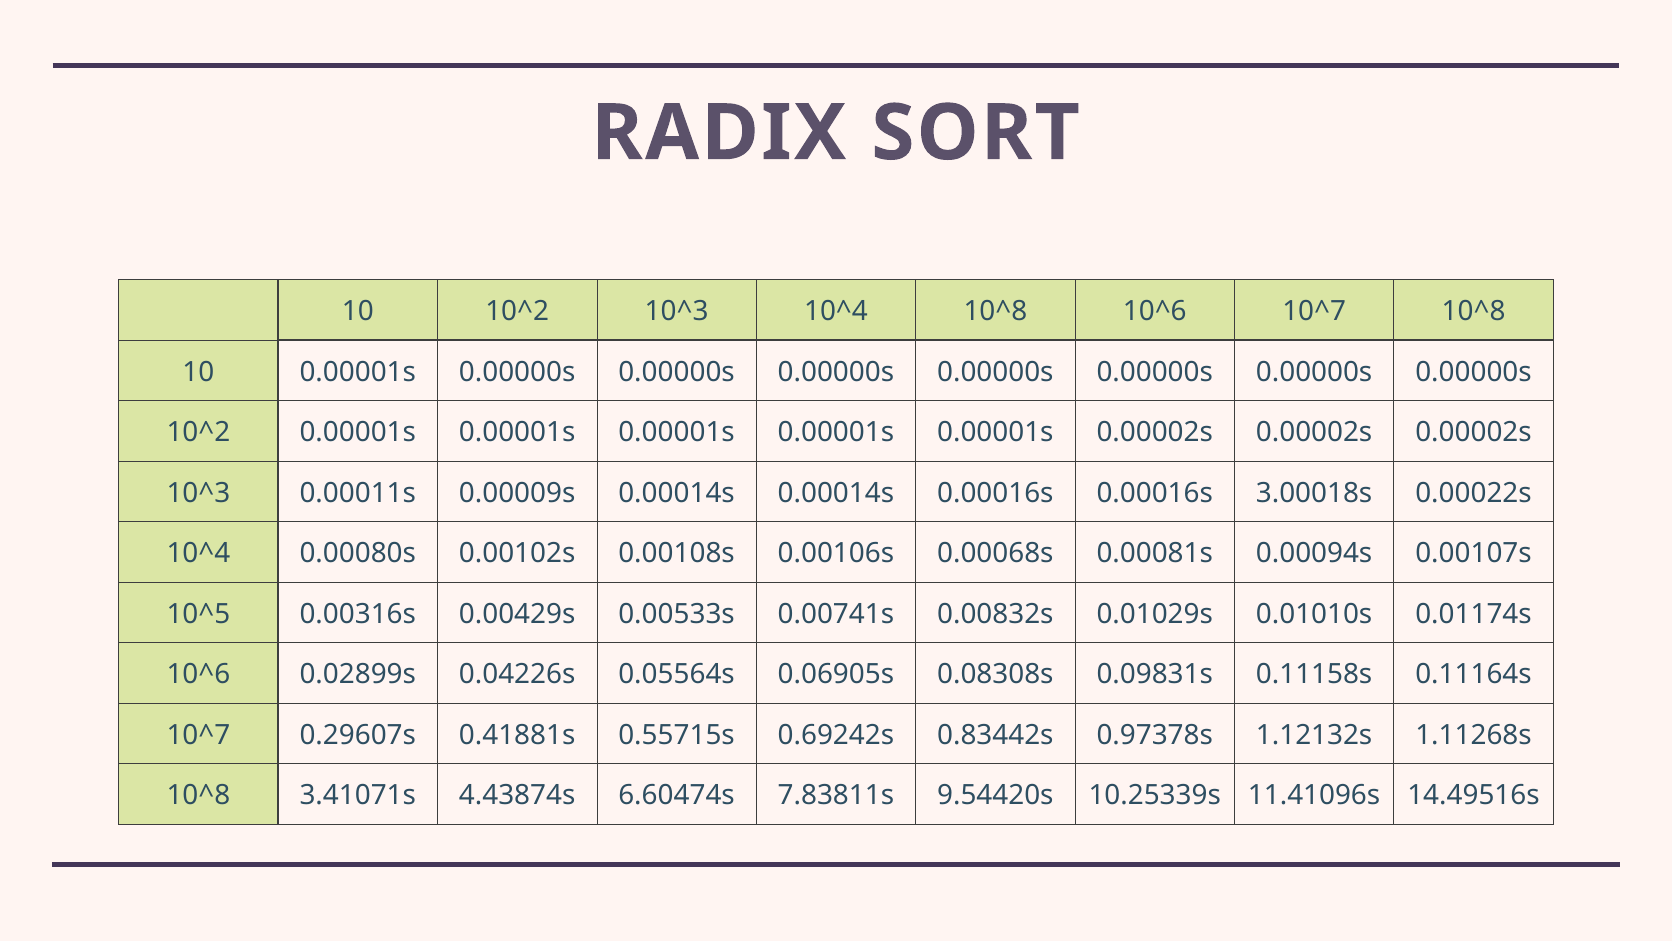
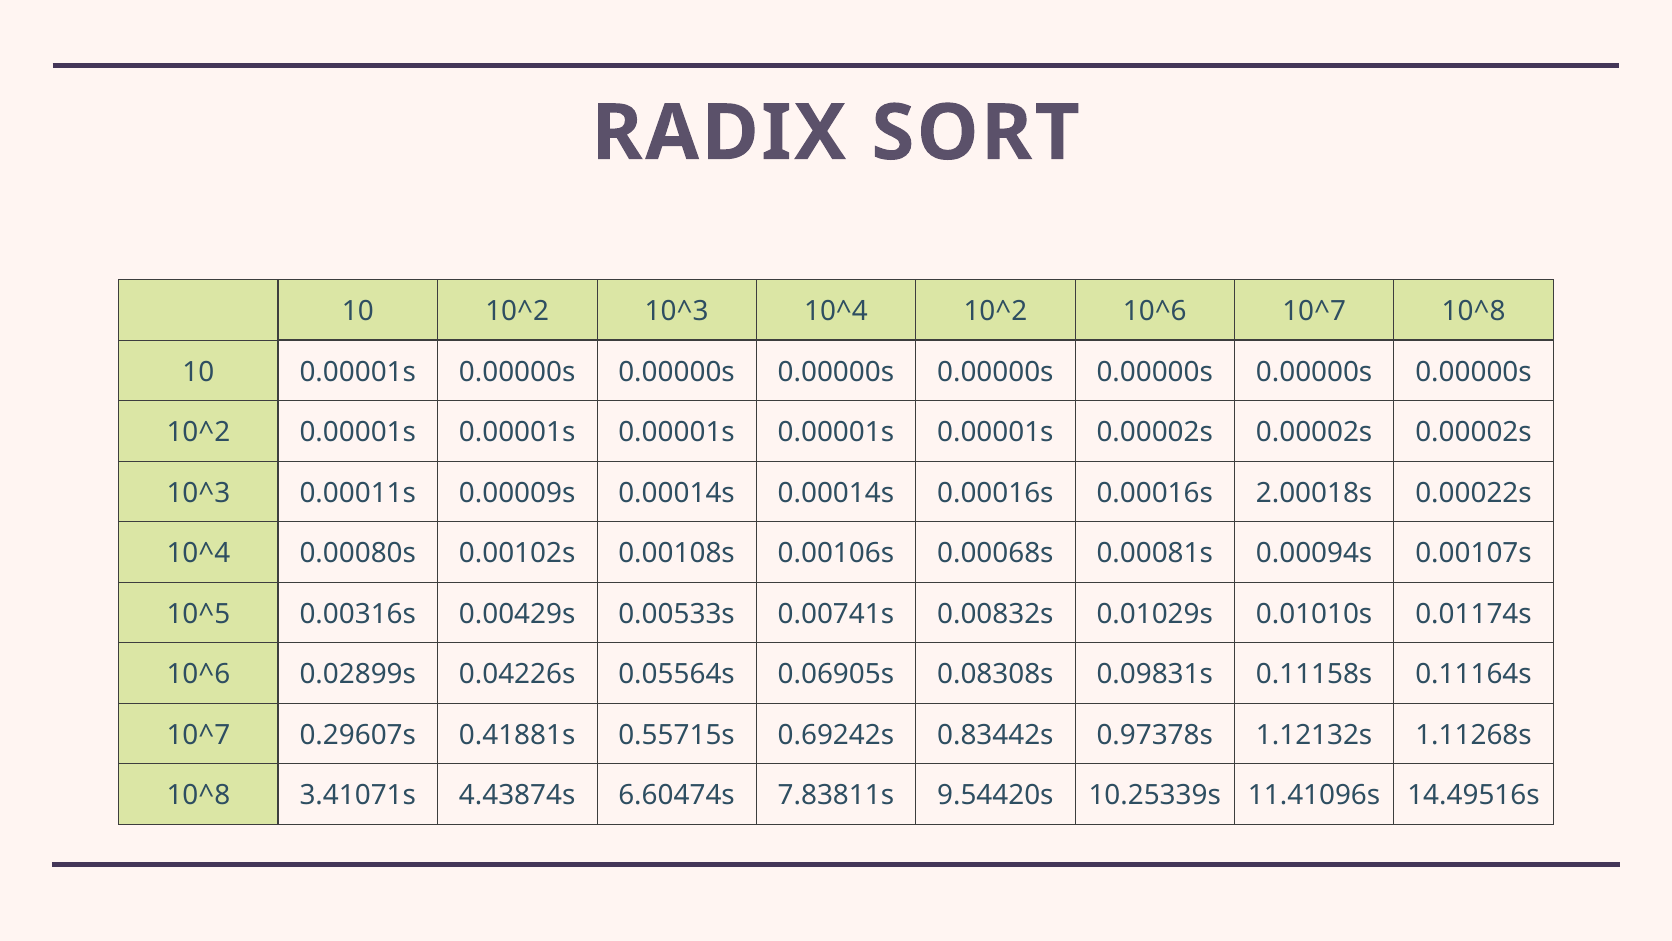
10^4 10^8: 10^8 -> 10^2
3.00018s: 3.00018s -> 2.00018s
